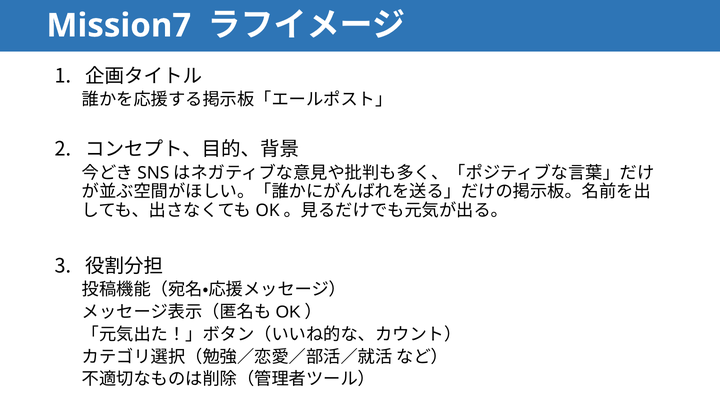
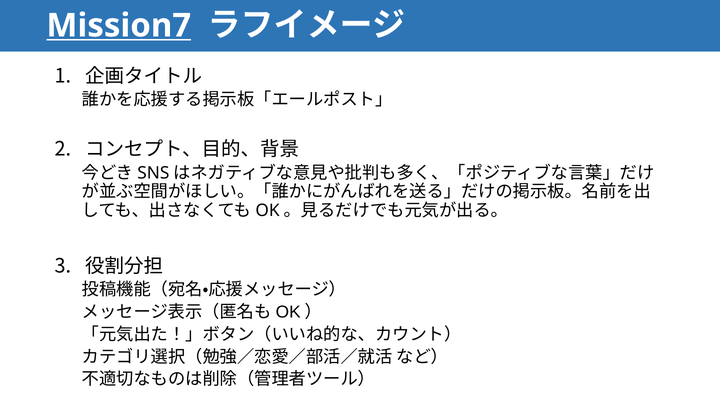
Mission7 underline: none -> present
